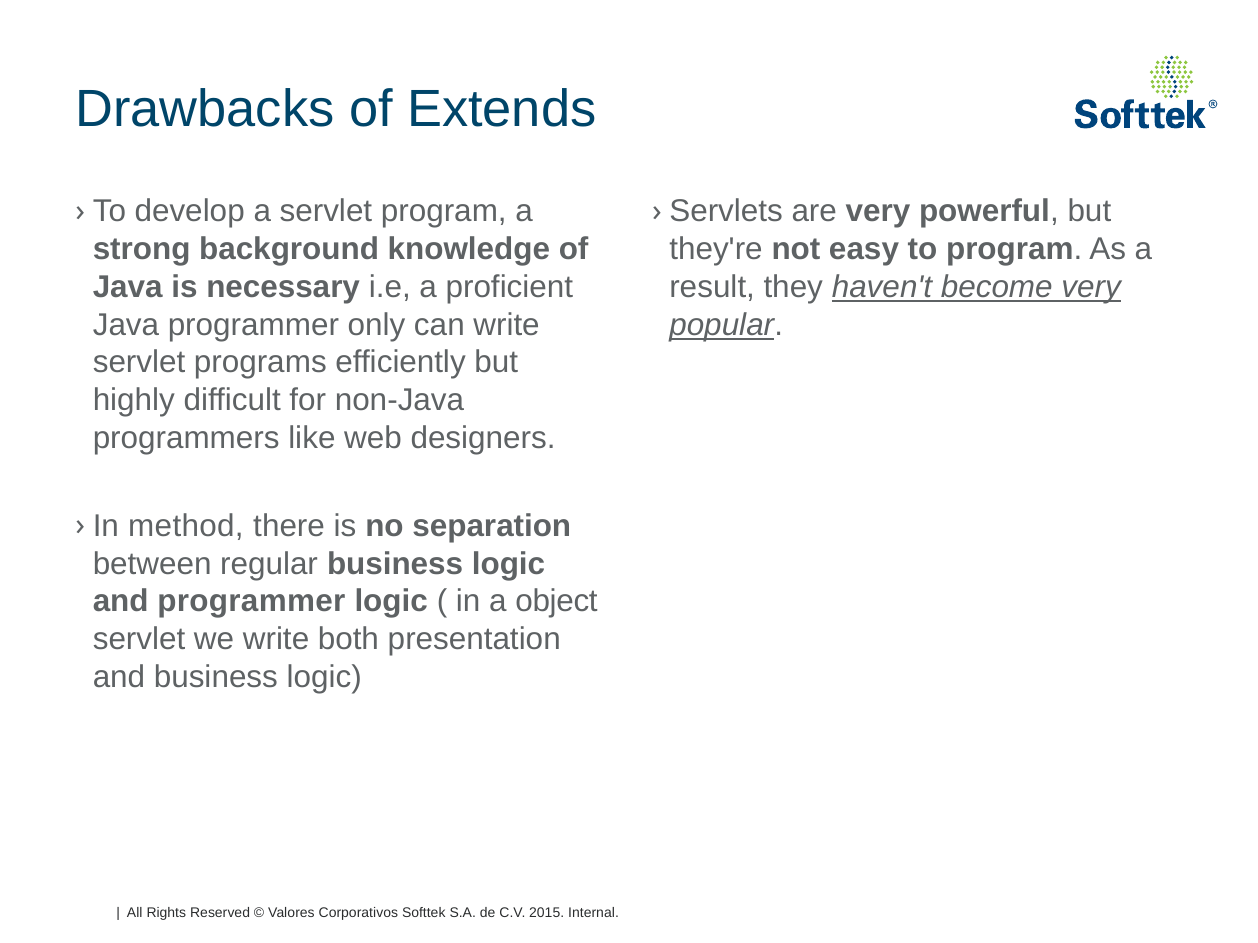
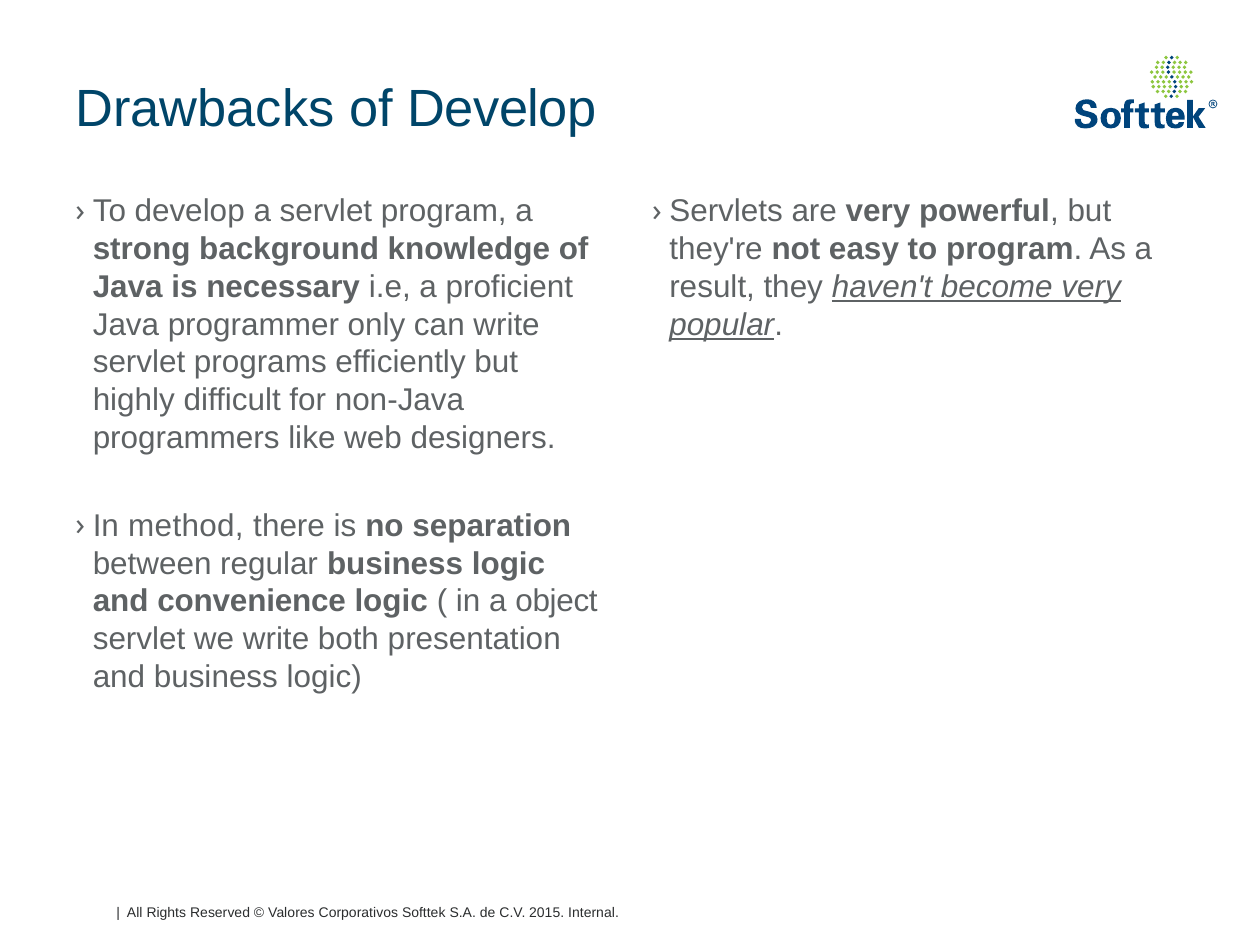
of Extends: Extends -> Develop
and programmer: programmer -> convenience
